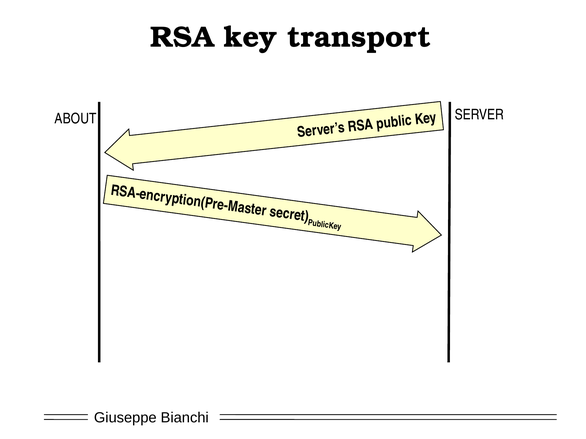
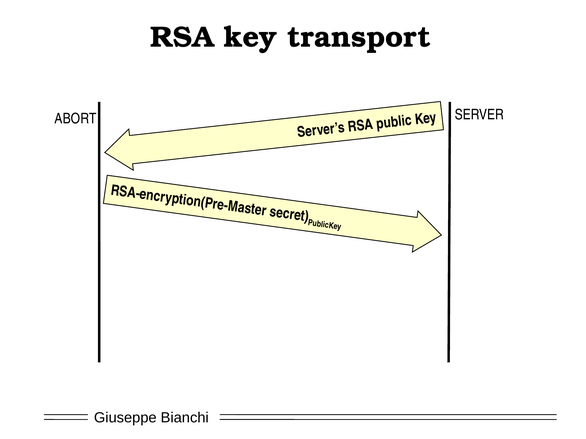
ABOUT: ABOUT -> ABORT
